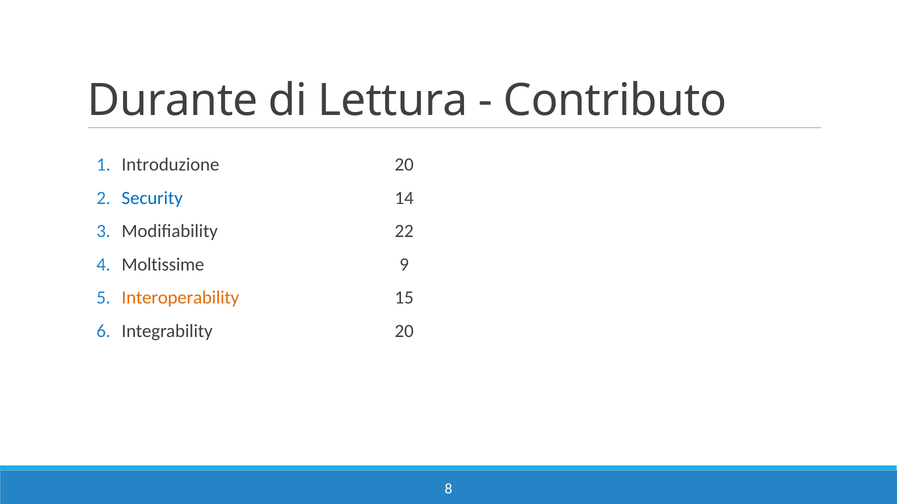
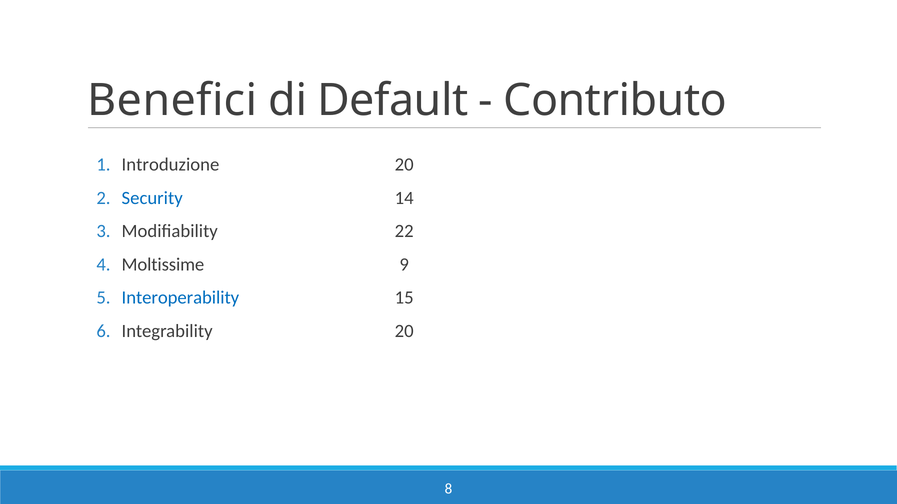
Durante: Durante -> Benefici
Lettura: Lettura -> Default
Interoperability colour: orange -> blue
